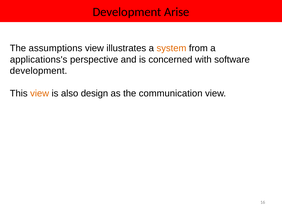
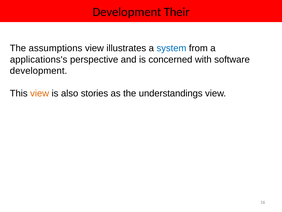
Arise: Arise -> Their
system colour: orange -> blue
design: design -> stories
communication: communication -> understandings
